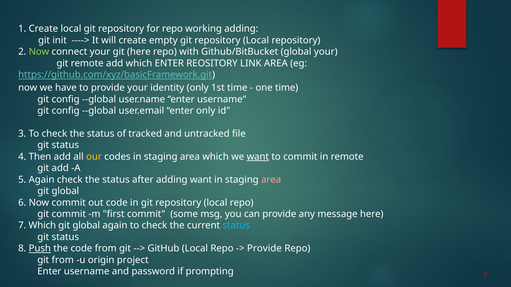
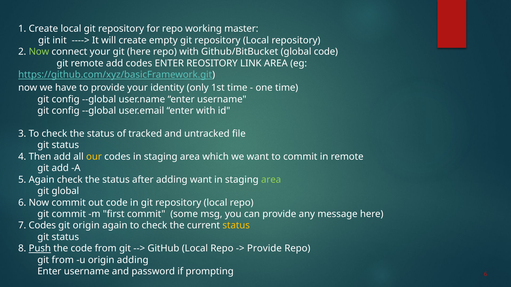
working adding: adding -> master
global your: your -> code
add which: which -> codes
enter only: only -> with
want at (258, 157) underline: present -> none
area at (271, 180) colour: pink -> light green
7 Which: Which -> Codes
global at (86, 226): global -> origin
status at (236, 226) colour: light blue -> yellow
origin project: project -> adding
